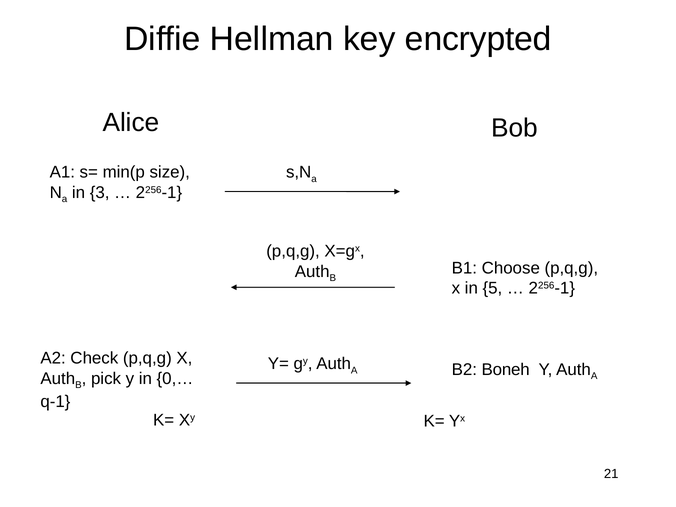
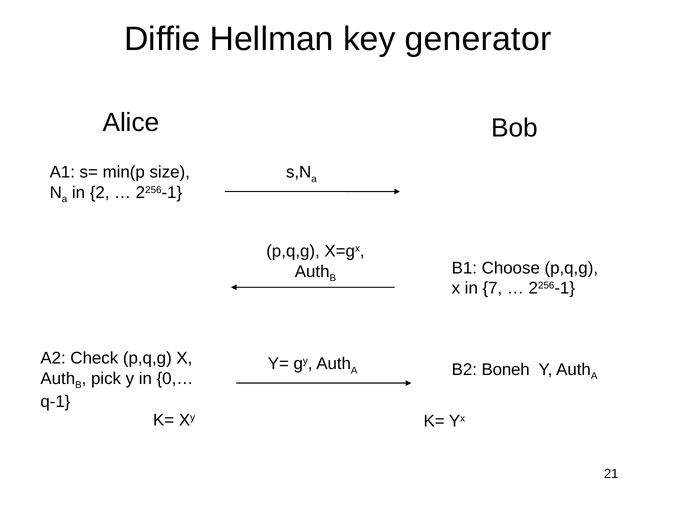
encrypted: encrypted -> generator
3: 3 -> 2
5: 5 -> 7
